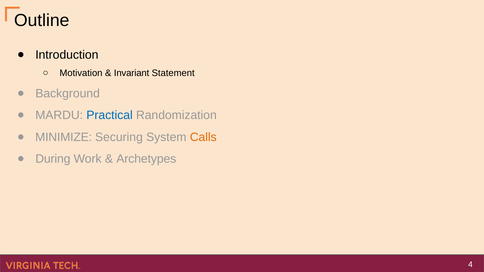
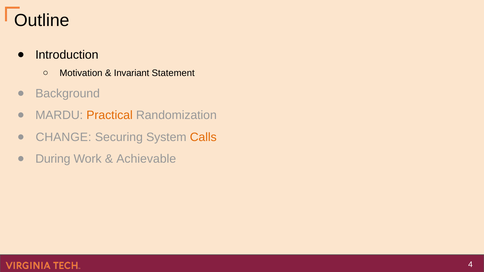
Practical colour: blue -> orange
MINIMIZE: MINIMIZE -> CHANGE
Archetypes: Archetypes -> Achievable
